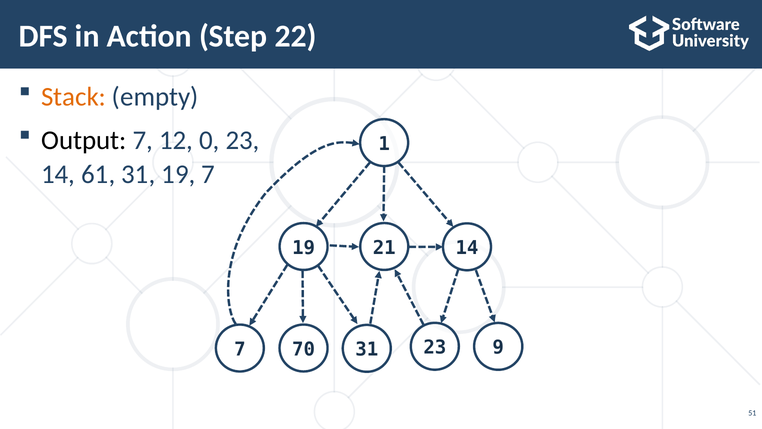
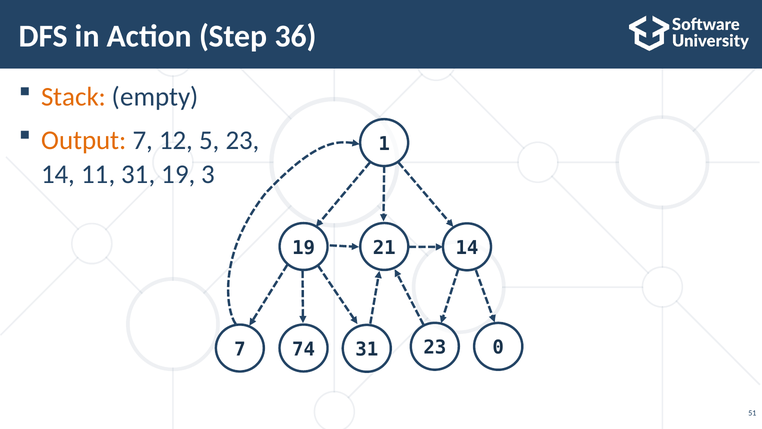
22: 22 -> 36
Output colour: black -> orange
0: 0 -> 5
61: 61 -> 11
19 7: 7 -> 3
9: 9 -> 0
70: 70 -> 74
